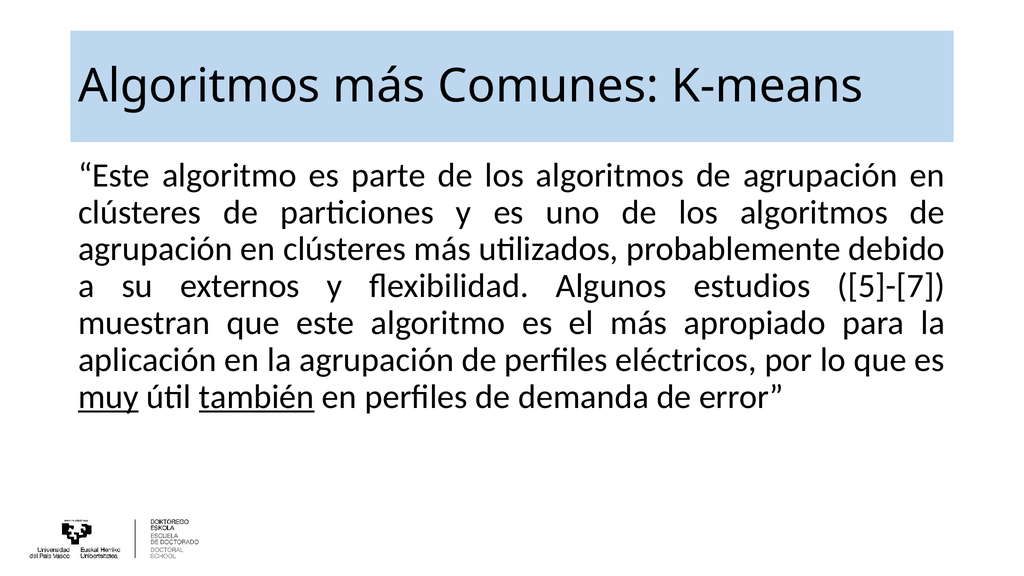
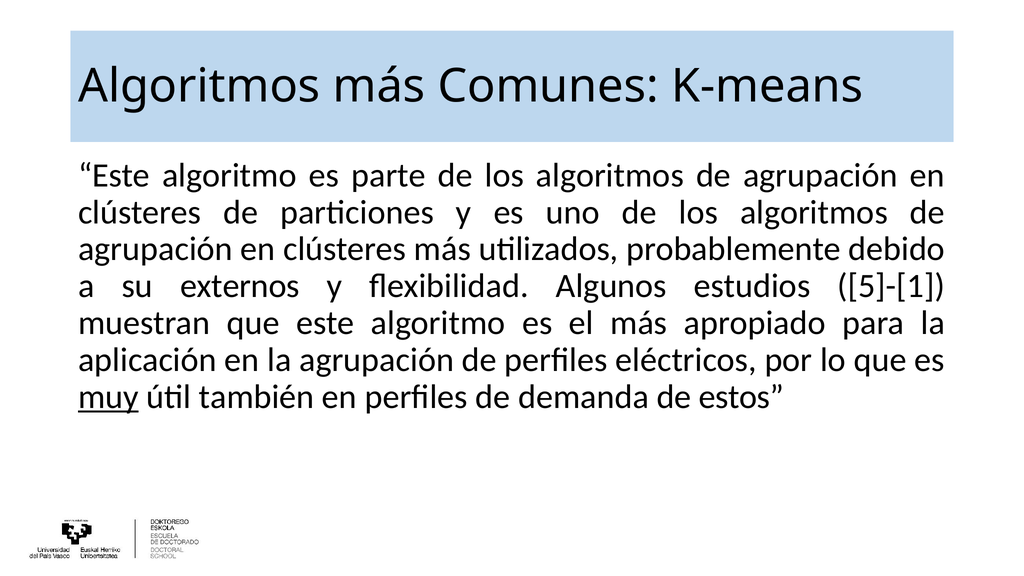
5]-[7: 5]-[7 -> 5]-[1
también underline: present -> none
error: error -> estos
